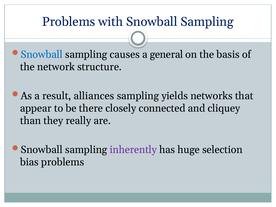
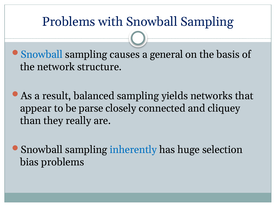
alliances: alliances -> balanced
there: there -> parse
inherently colour: purple -> blue
